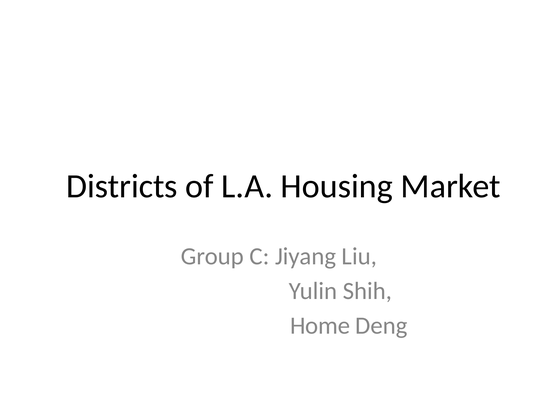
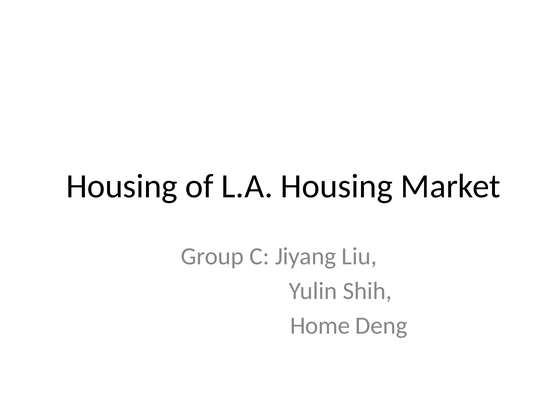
Districts at (122, 187): Districts -> Housing
